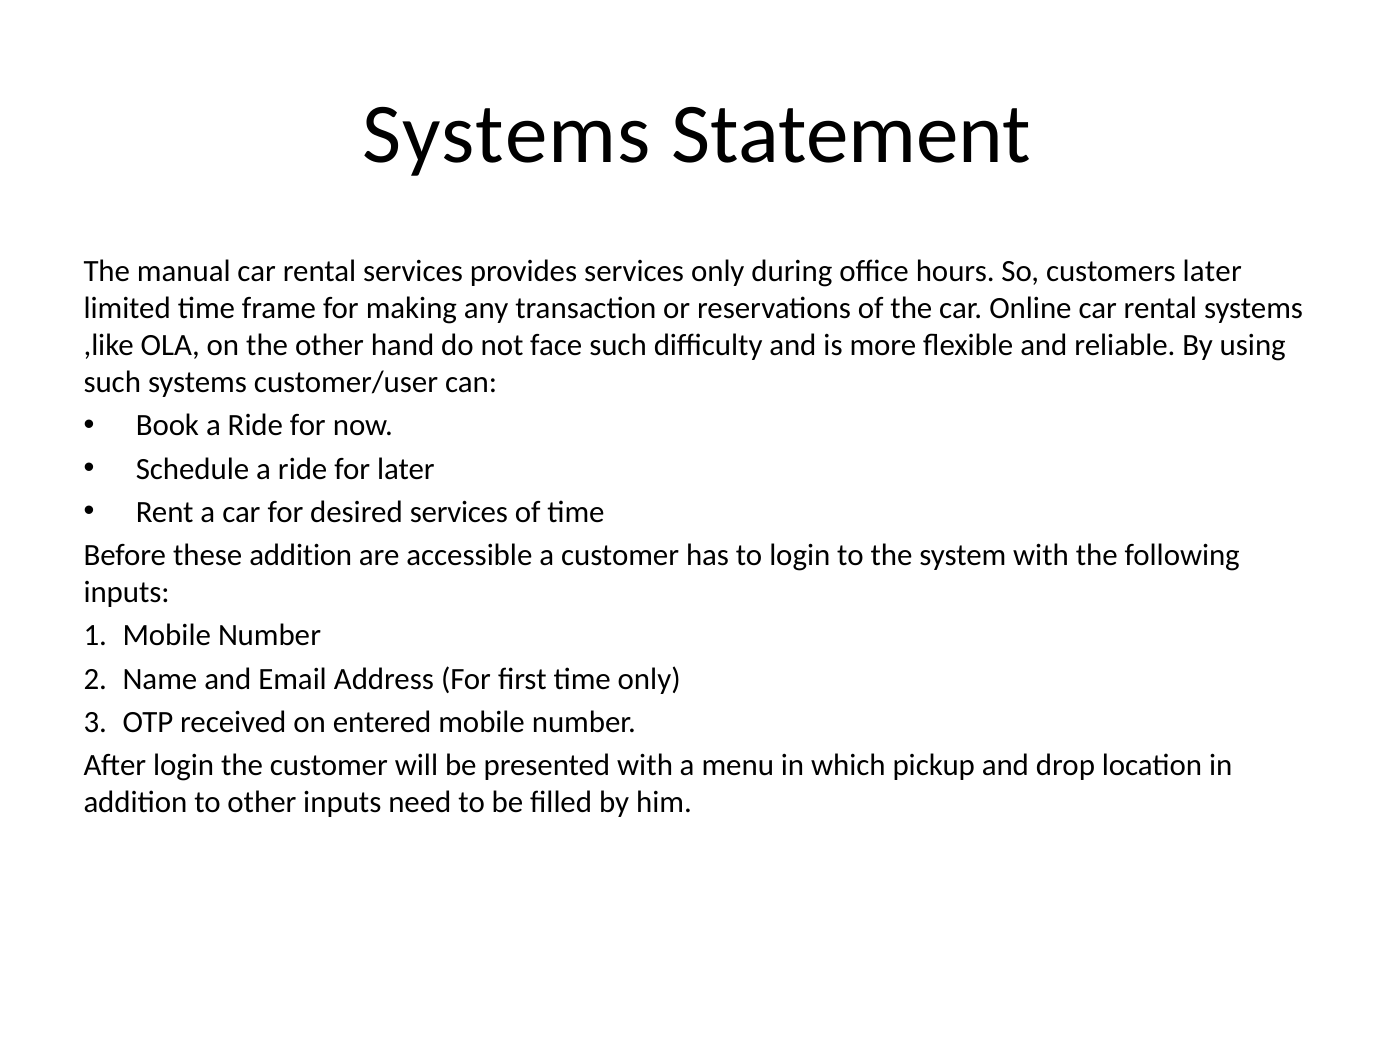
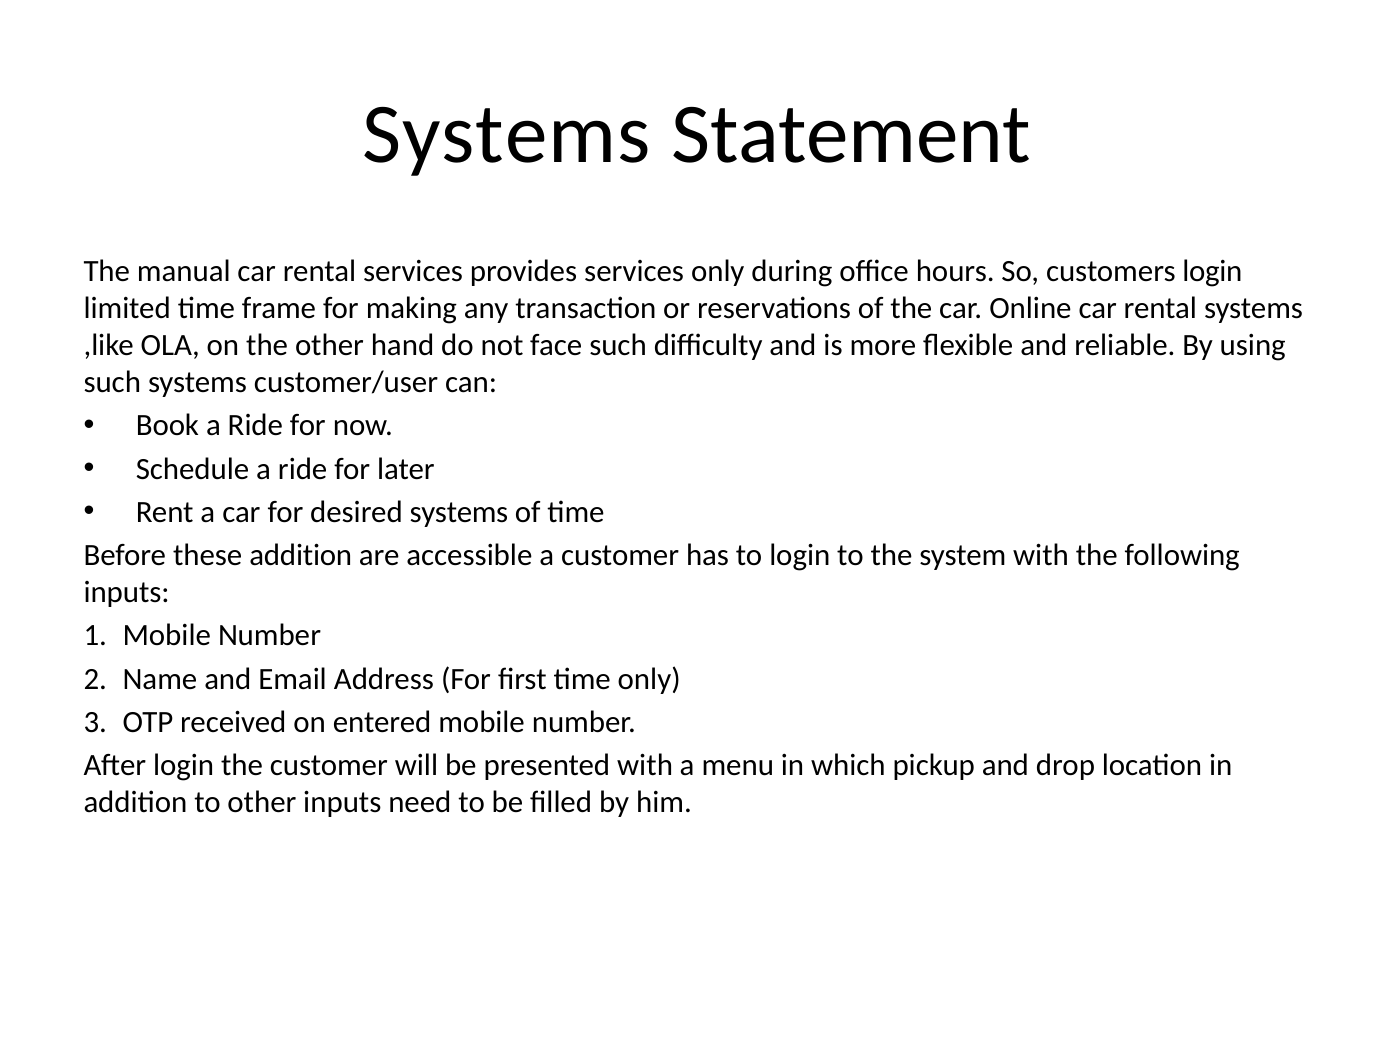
customers later: later -> login
desired services: services -> systems
